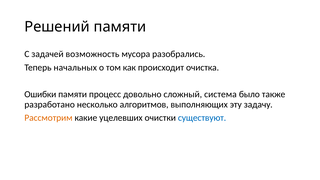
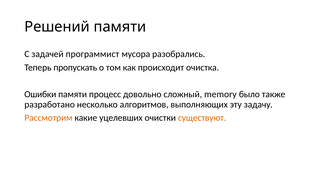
возможность: возможность -> программист
начальных: начальных -> пропускать
система: система -> memory
существуют colour: blue -> orange
